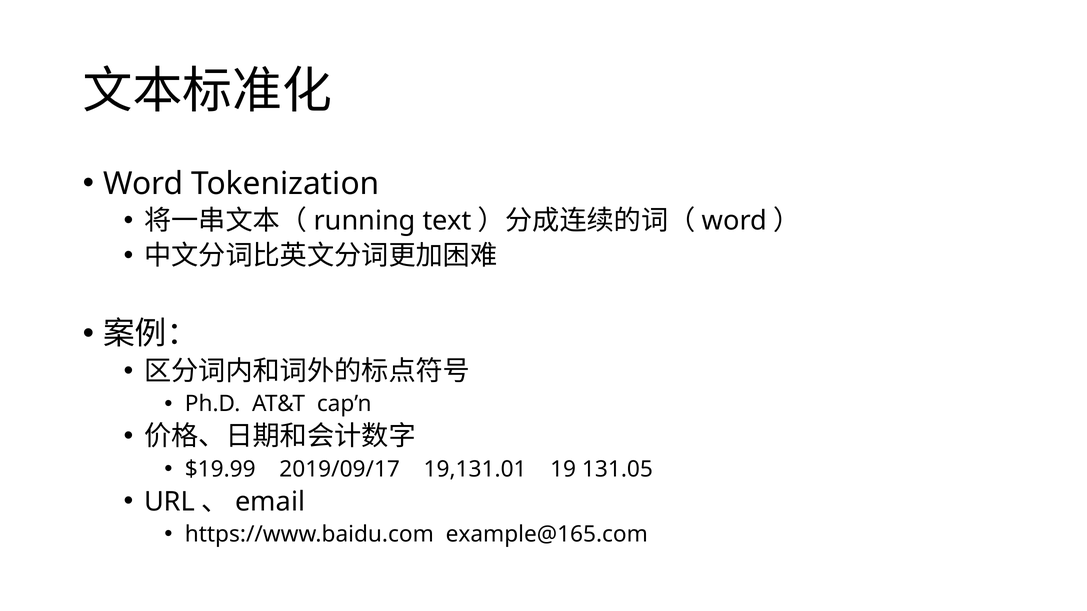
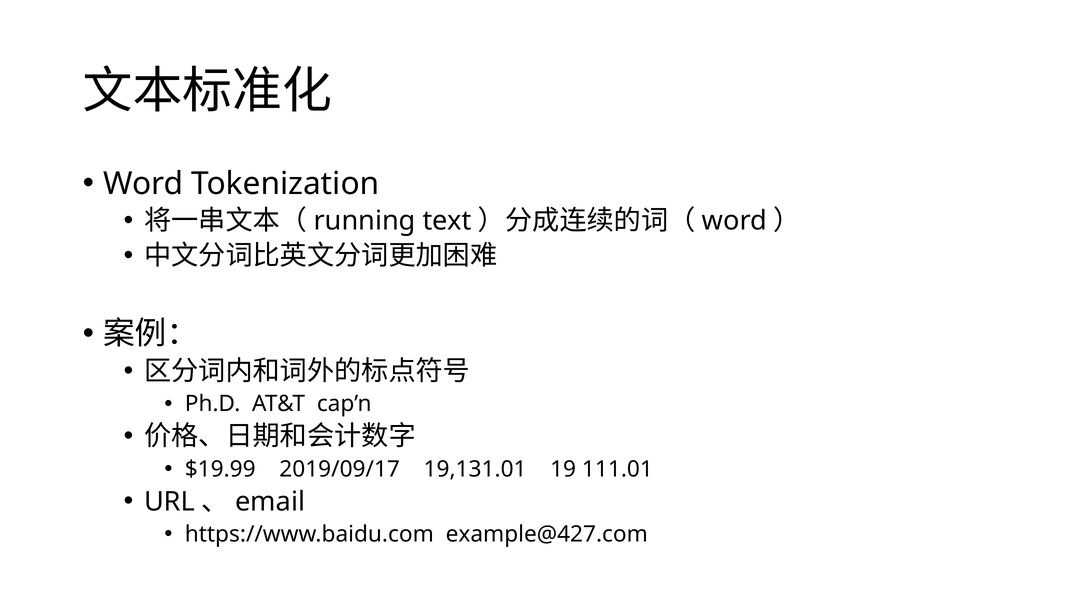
131.05: 131.05 -> 111.01
example@165.com: example@165.com -> example@427.com
